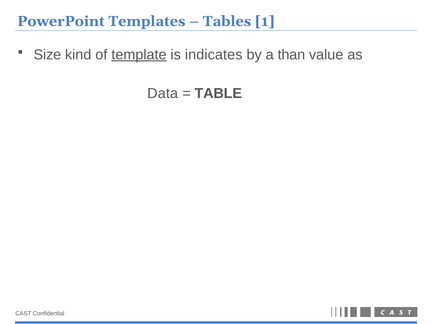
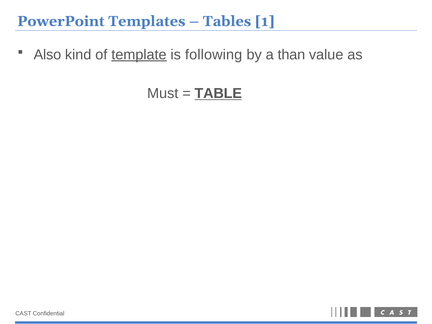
Size: Size -> Also
indicates: indicates -> following
Data: Data -> Must
TABLE underline: none -> present
